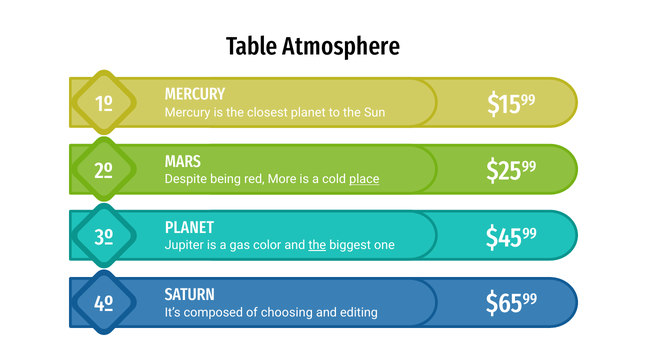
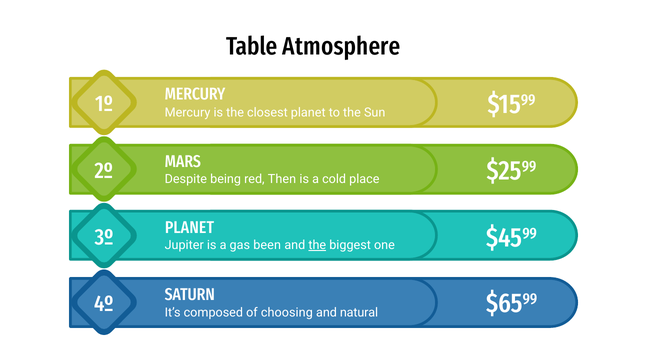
More: More -> Then
place underline: present -> none
color: color -> been
editing: editing -> natural
